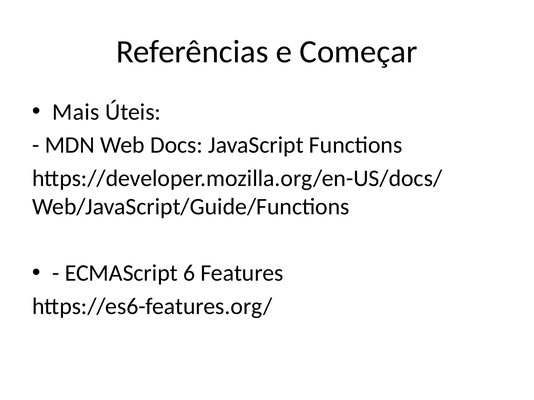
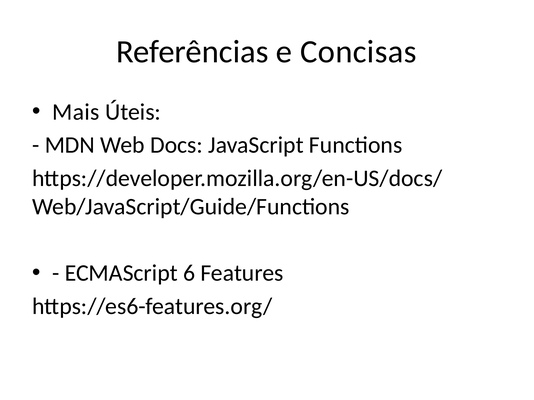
Começar: Começar -> Concisas
